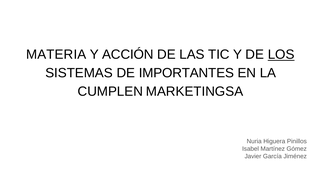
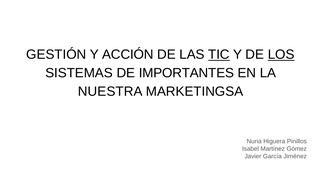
MATERIA: MATERIA -> GESTIÓN
TIC underline: none -> present
CUMPLEN: CUMPLEN -> NUESTRA
